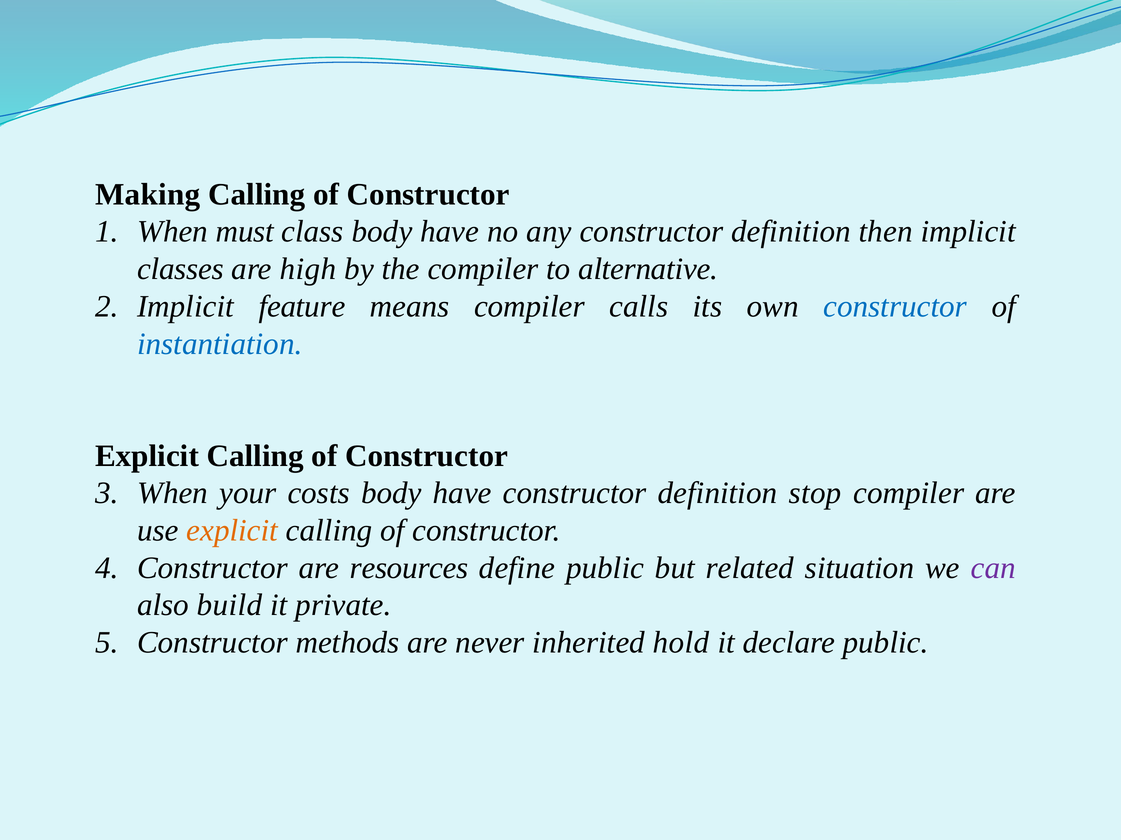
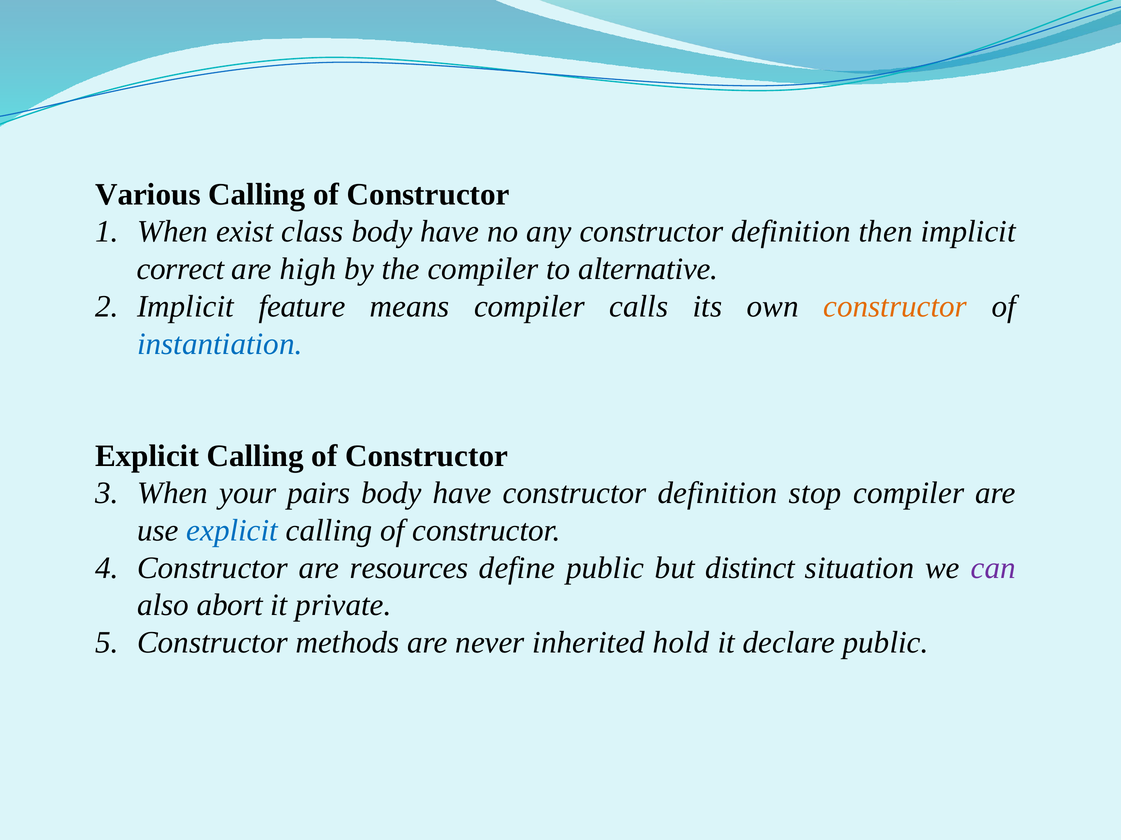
Making: Making -> Various
must: must -> exist
classes: classes -> correct
constructor at (895, 307) colour: blue -> orange
costs: costs -> pairs
explicit at (232, 531) colour: orange -> blue
related: related -> distinct
build: build -> abort
